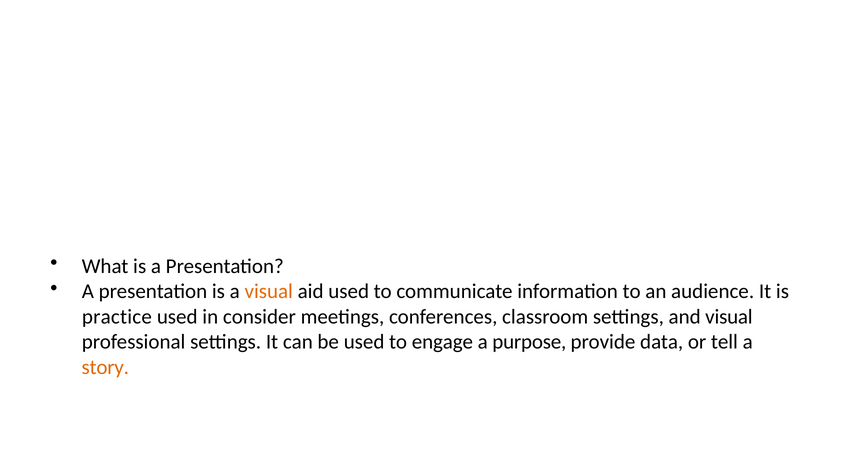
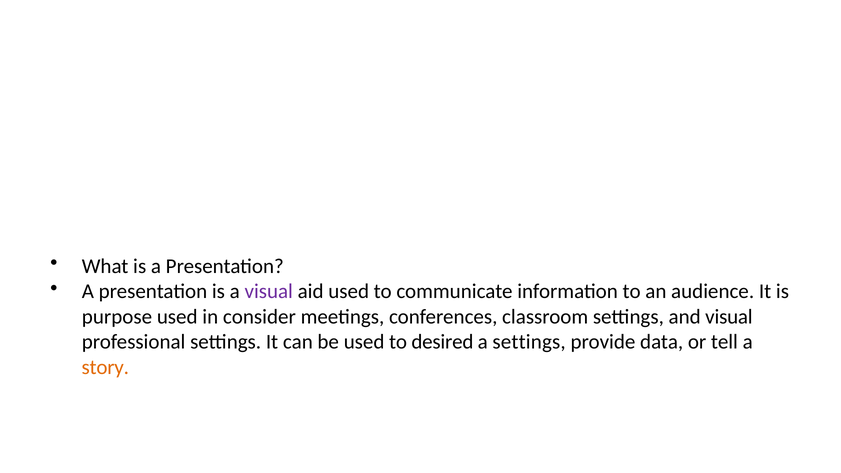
visual at (269, 292) colour: orange -> purple
practice: practice -> purpose
engage: engage -> desired
a purpose: purpose -> settings
